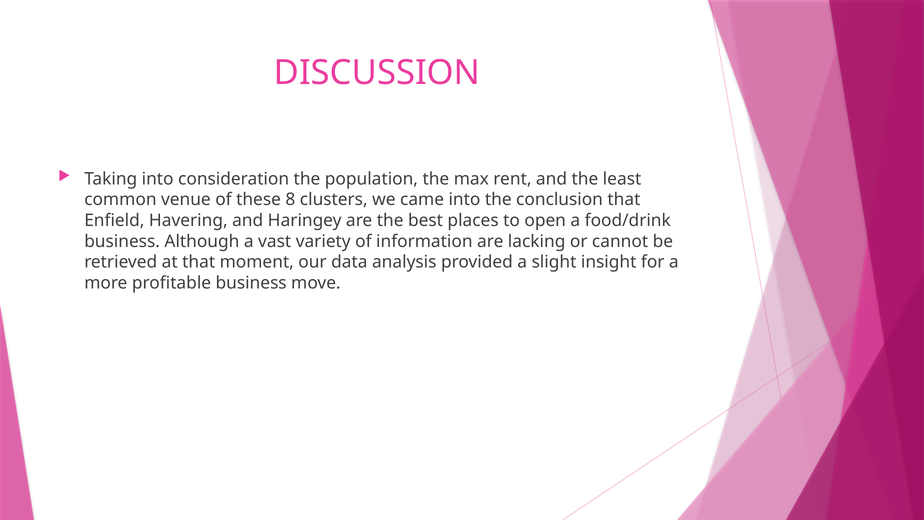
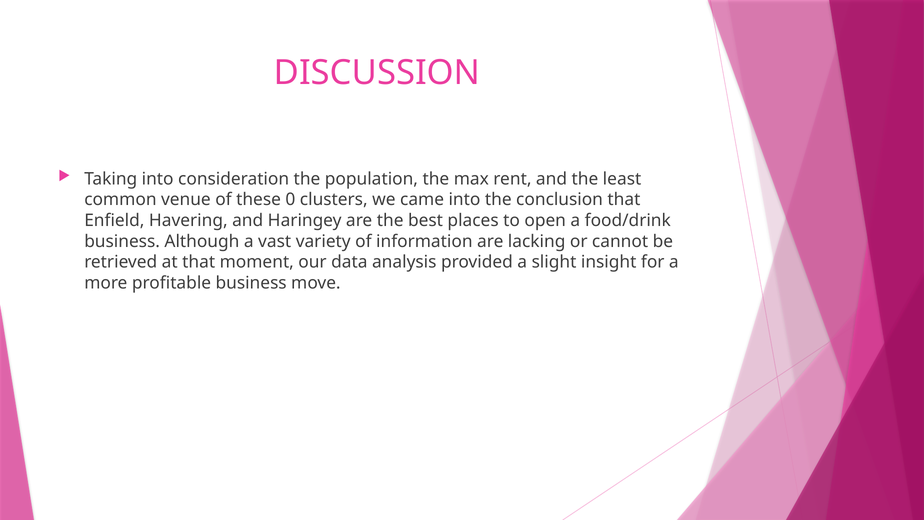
8: 8 -> 0
